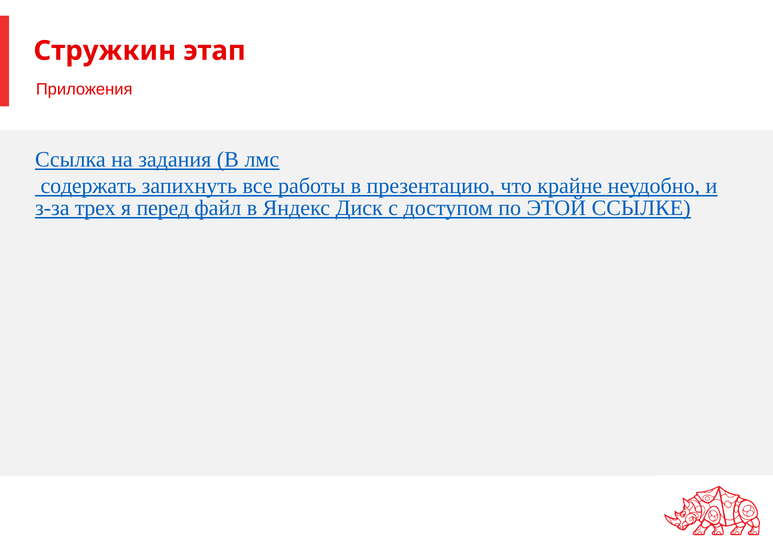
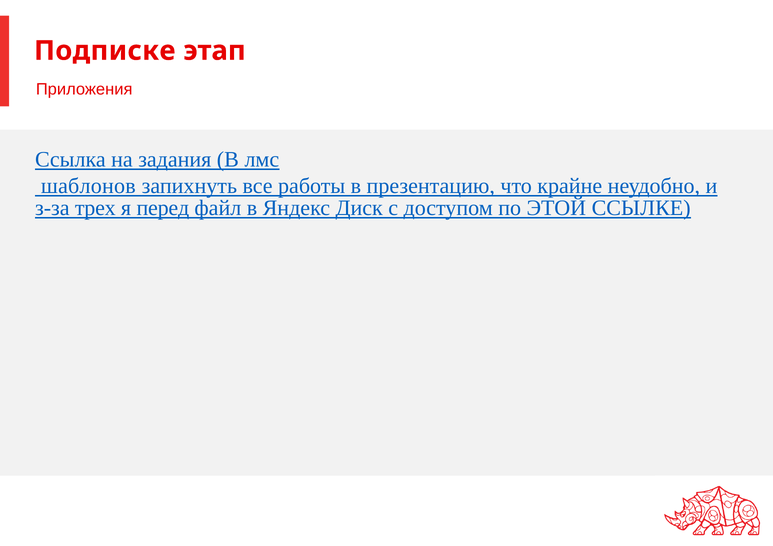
Стружкин: Стружкин -> Подписке
содержать: содержать -> шаблонов
